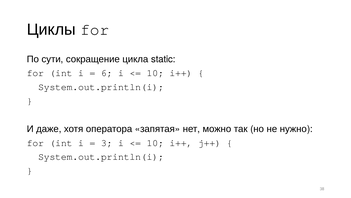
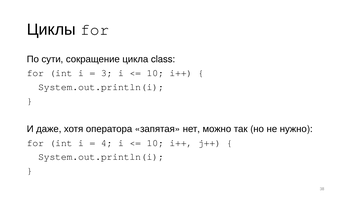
static: static -> class
6: 6 -> 3
3: 3 -> 4
